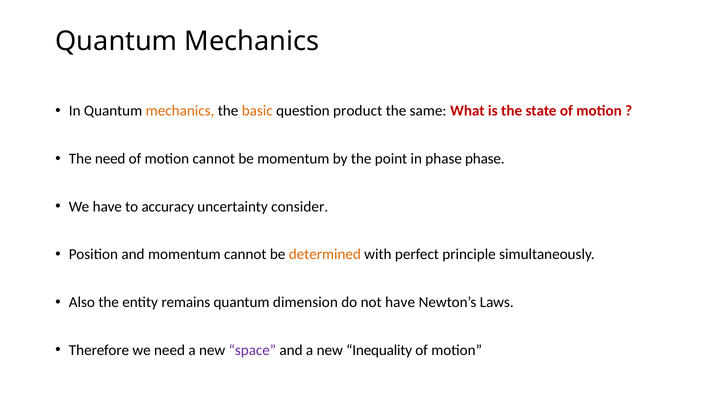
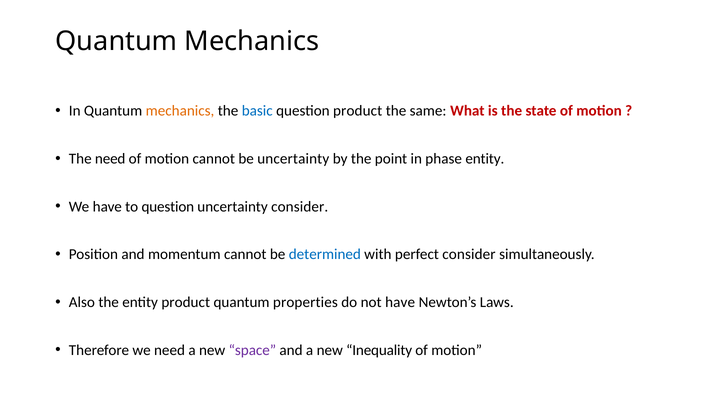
basic colour: orange -> blue
be momentum: momentum -> uncertainty
phase phase: phase -> entity
to accuracy: accuracy -> question
determined colour: orange -> blue
perfect principle: principle -> consider
entity remains: remains -> product
dimension: dimension -> properties
